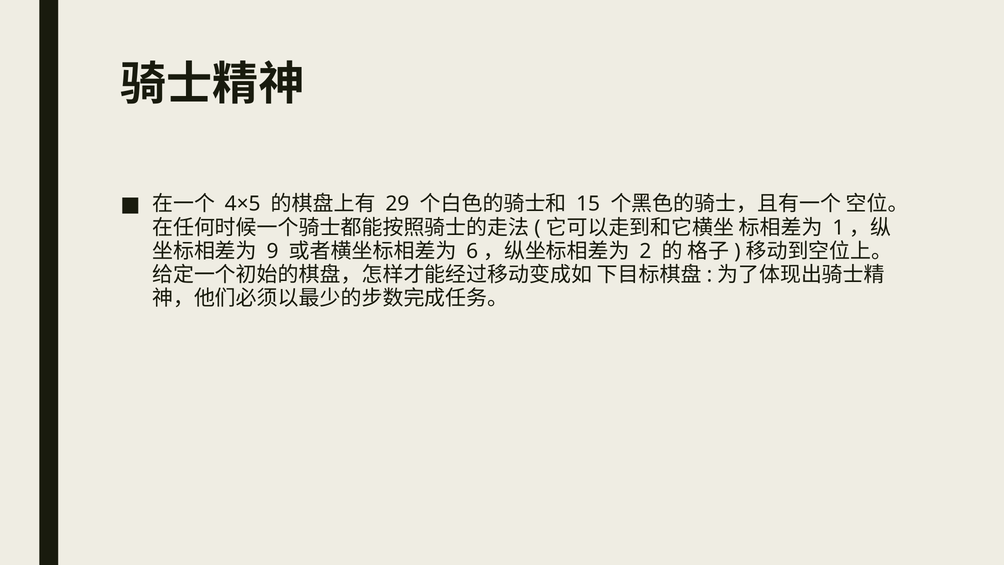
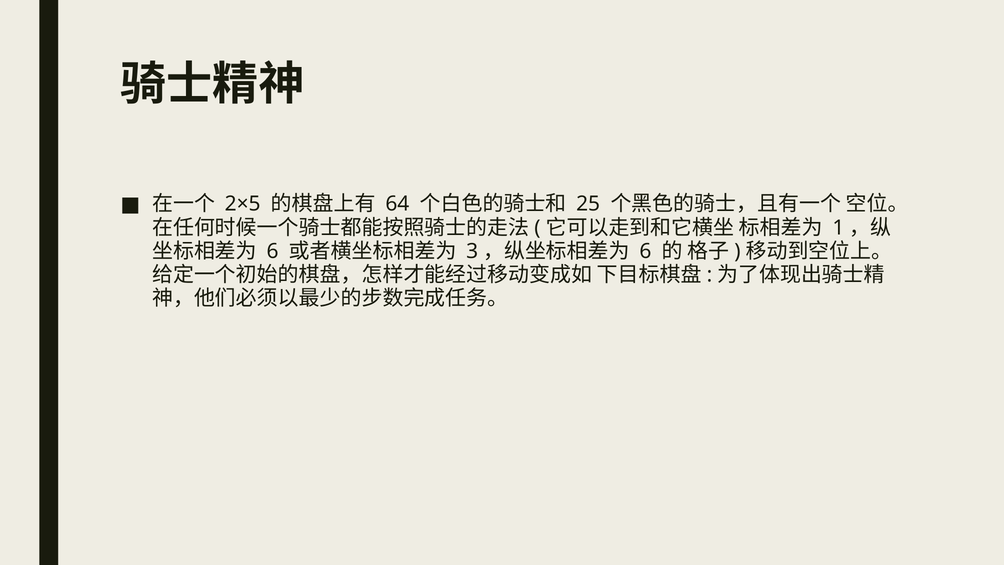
4×5: 4×5 -> 2×5
29: 29 -> 64
15: 15 -> 25
9 at (273, 251): 9 -> 6
6: 6 -> 3
2 at (645, 251): 2 -> 6
